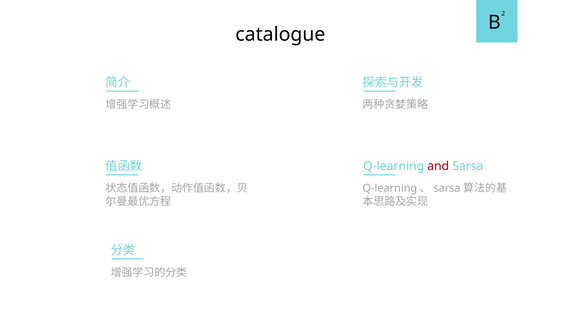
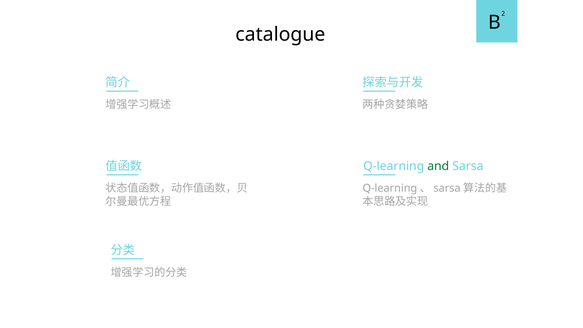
and colour: red -> green
